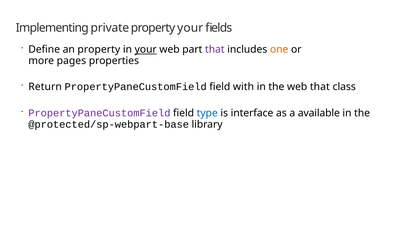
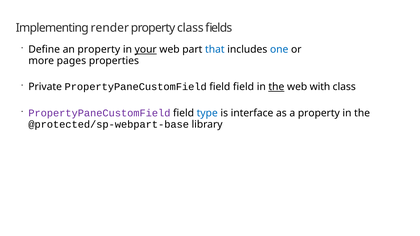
private: private -> render
property your: your -> class
that at (215, 50) colour: purple -> blue
one colour: orange -> blue
Return: Return -> Private
field with: with -> field
the at (276, 87) underline: none -> present
web that: that -> with
a available: available -> property
